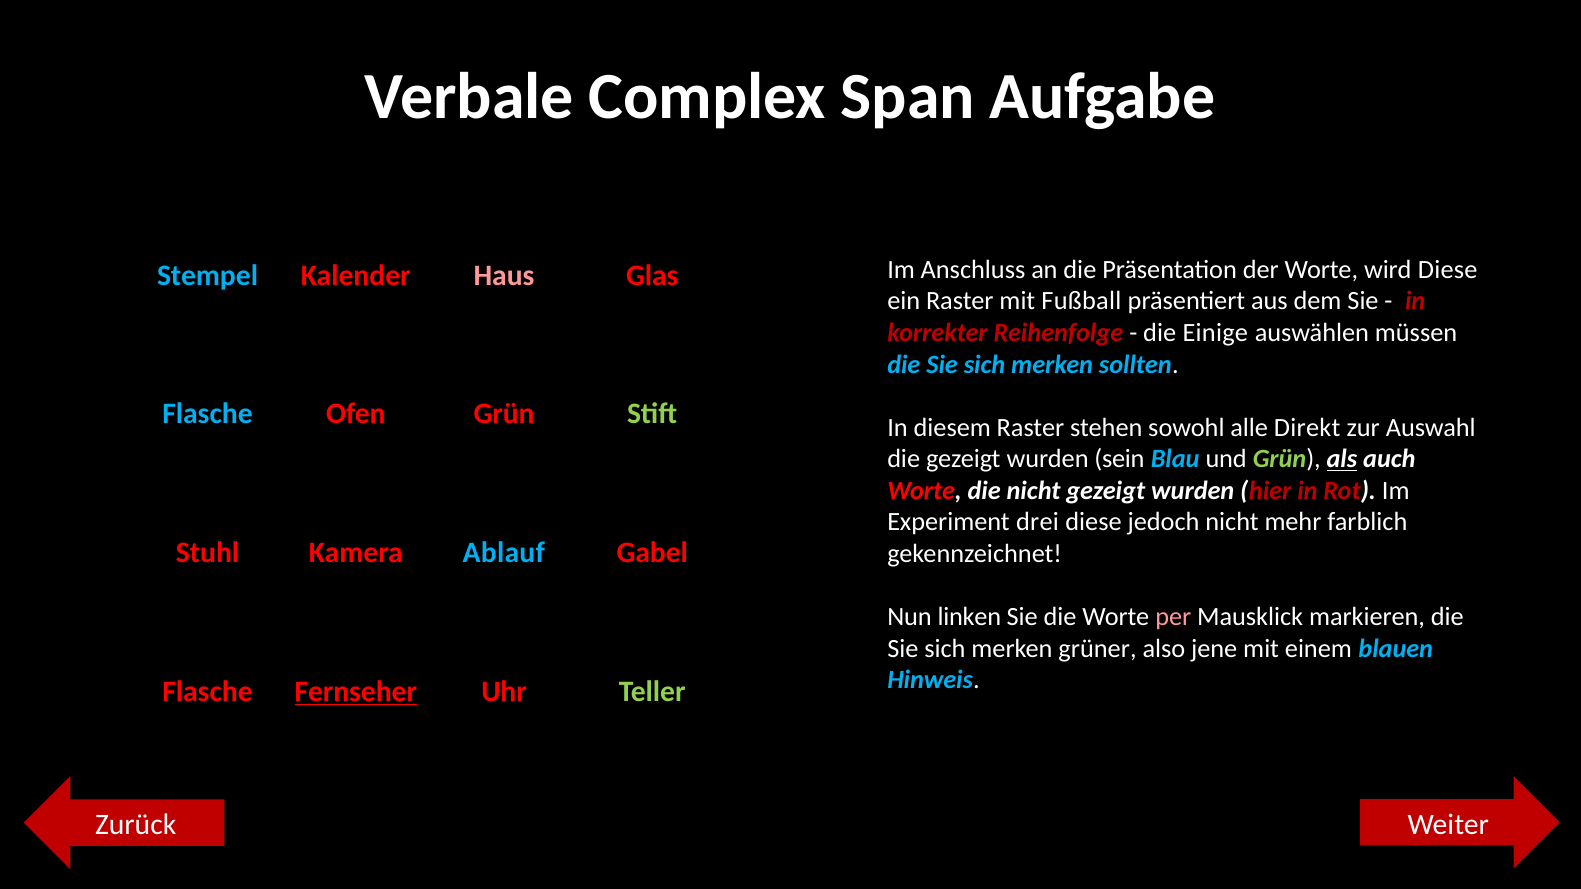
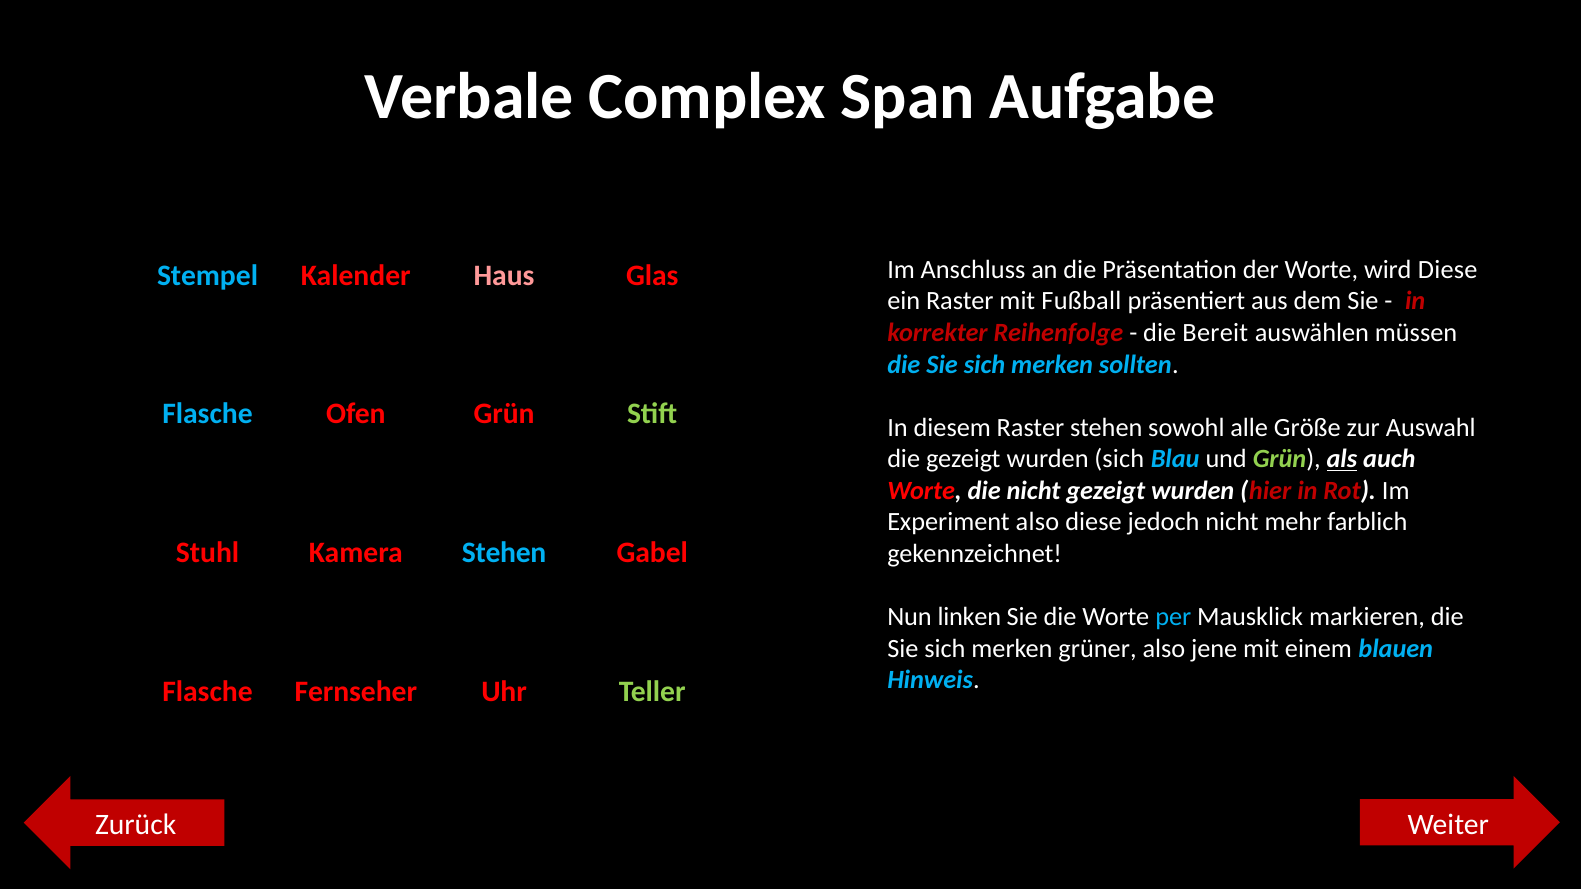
Einige: Einige -> Bereit
Direkt: Direkt -> Größe
wurden sein: sein -> sich
Experiment drei: drei -> also
Kamera Ablauf: Ablauf -> Stehen
per colour: pink -> light blue
Fernseher underline: present -> none
